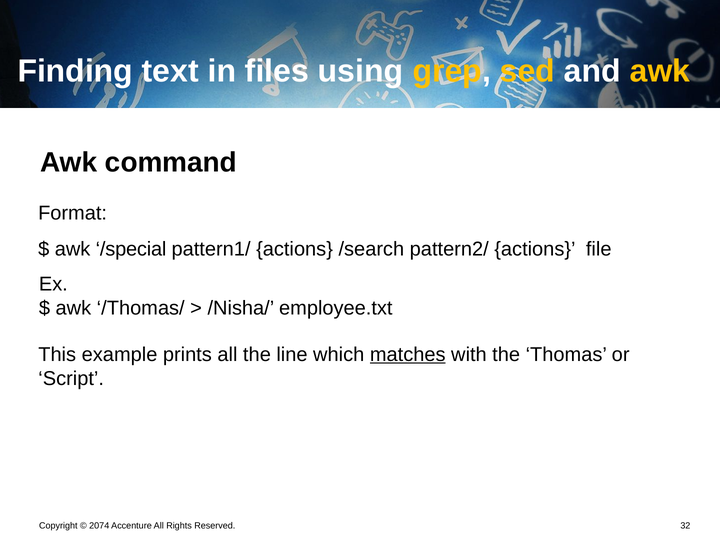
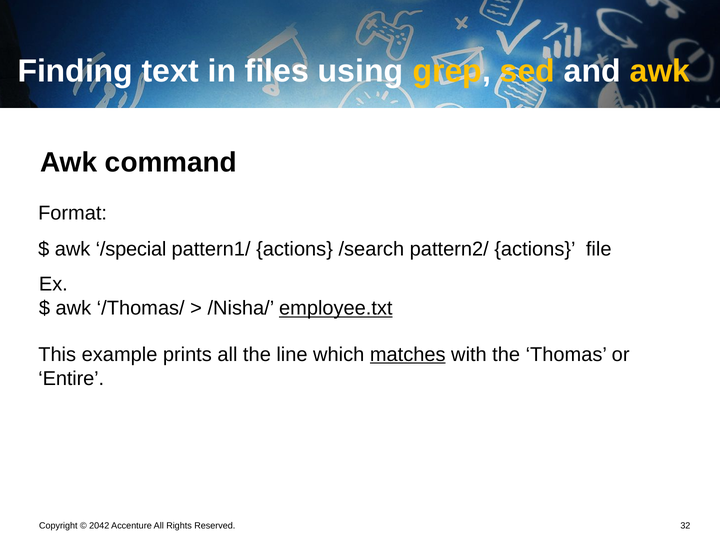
employee.txt underline: none -> present
Script: Script -> Entire
2074: 2074 -> 2042
